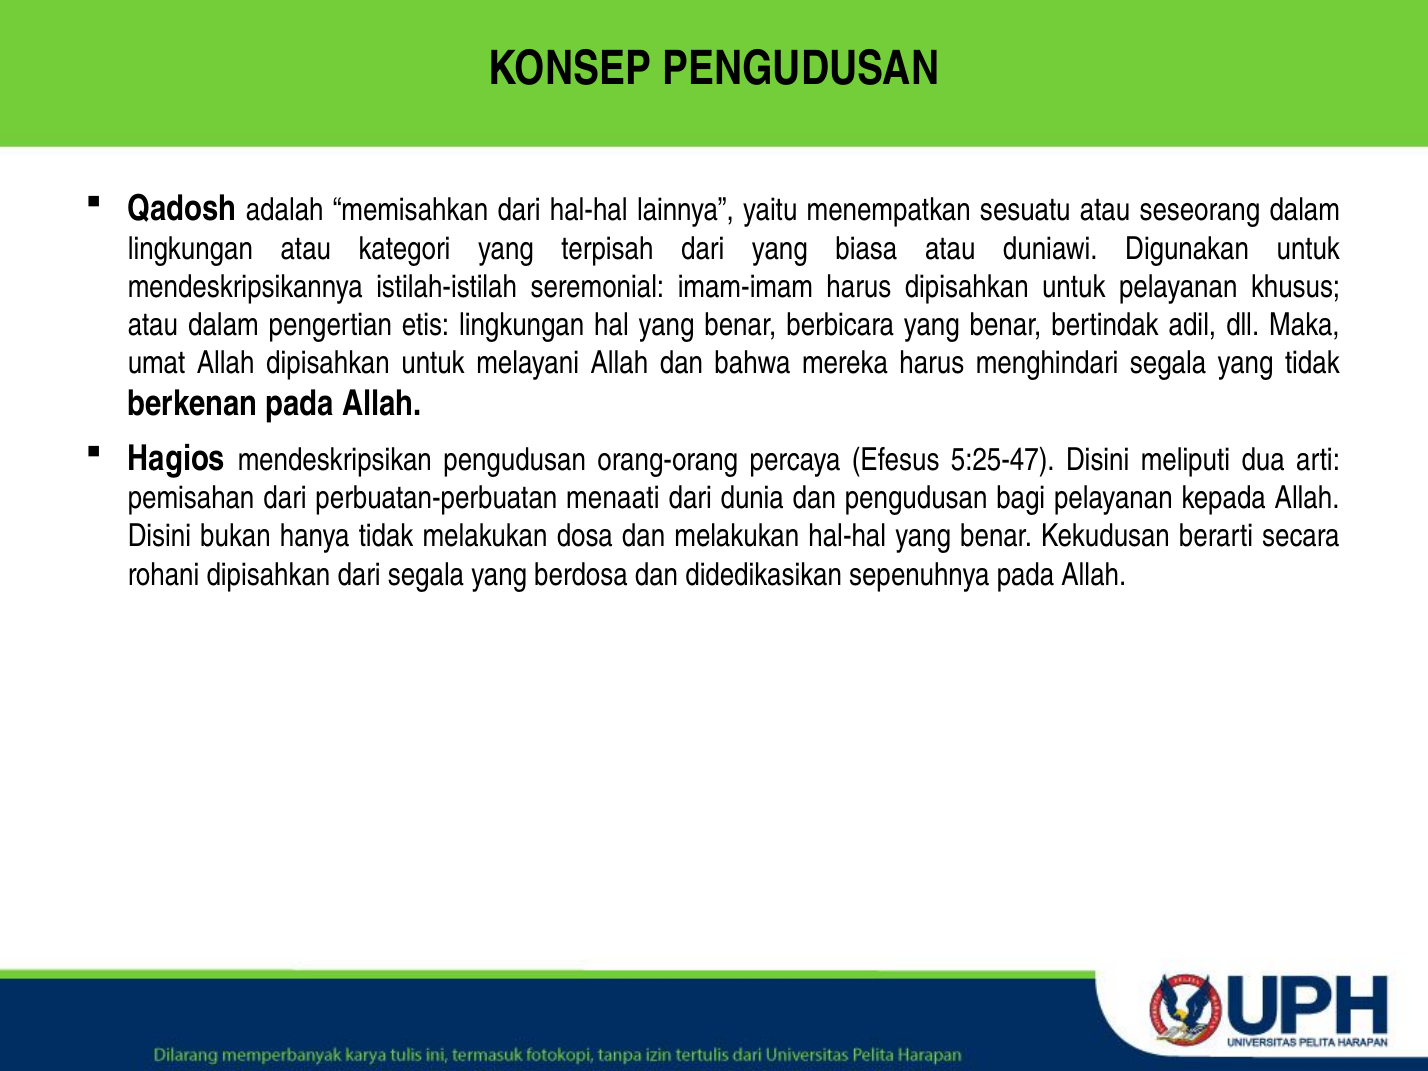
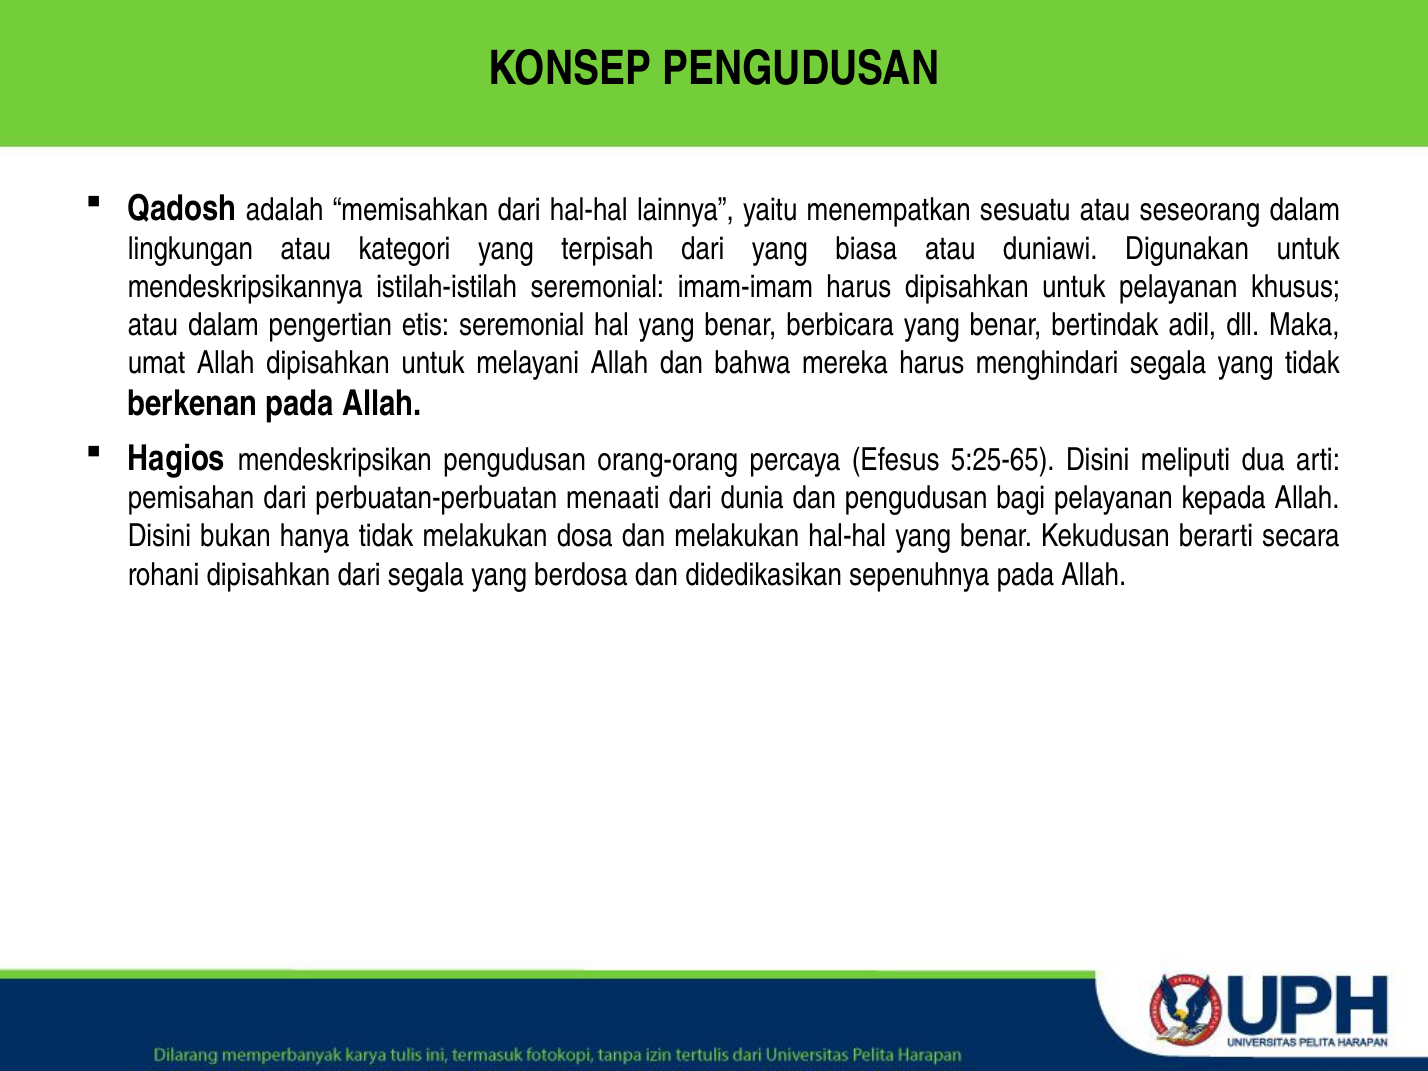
etis lingkungan: lingkungan -> seremonial
5:25-47: 5:25-47 -> 5:25-65
